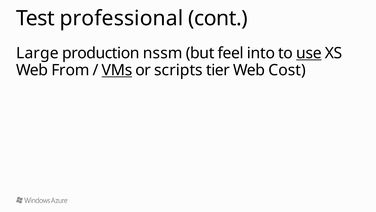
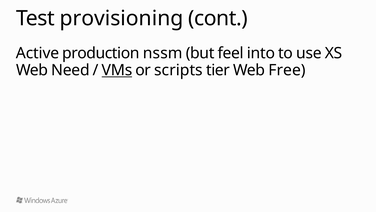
professional: professional -> provisioning
Large: Large -> Active
use underline: present -> none
From: From -> Need
Cost: Cost -> Free
